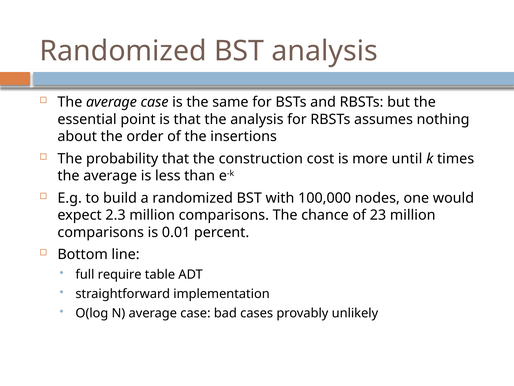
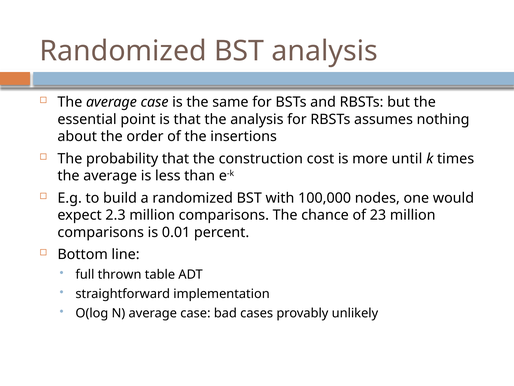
require: require -> thrown
